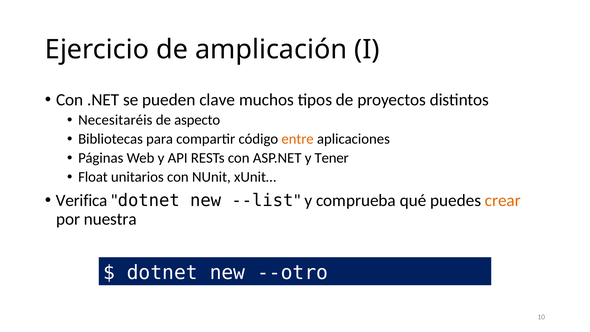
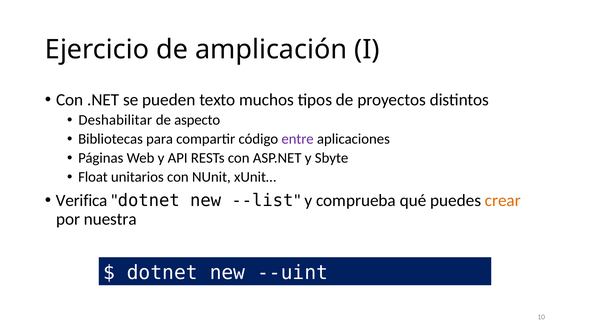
clave: clave -> texto
Necesitaréis: Necesitaréis -> Deshabilitar
entre colour: orange -> purple
Tener: Tener -> Sbyte
--otro: --otro -> --uint
